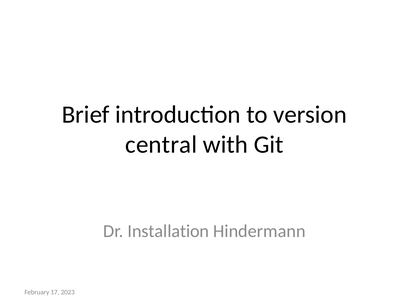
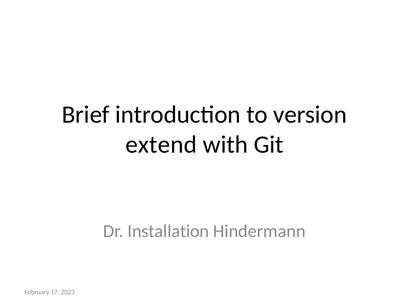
central: central -> extend
